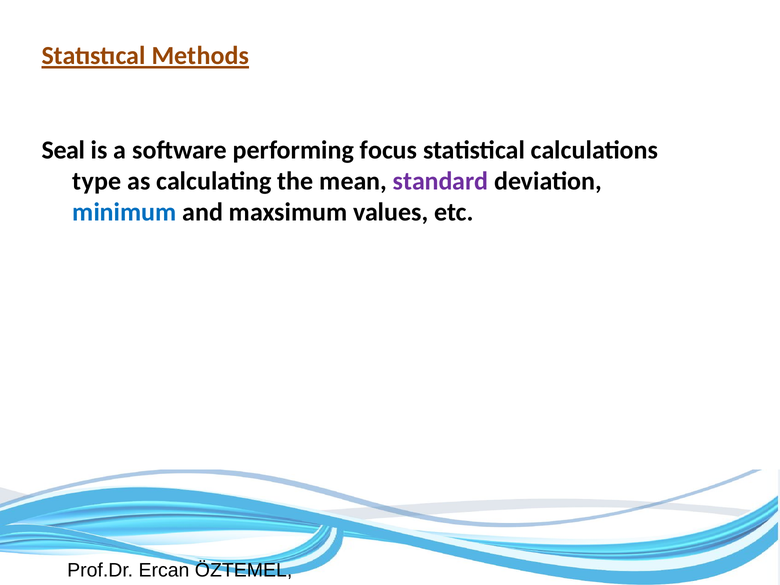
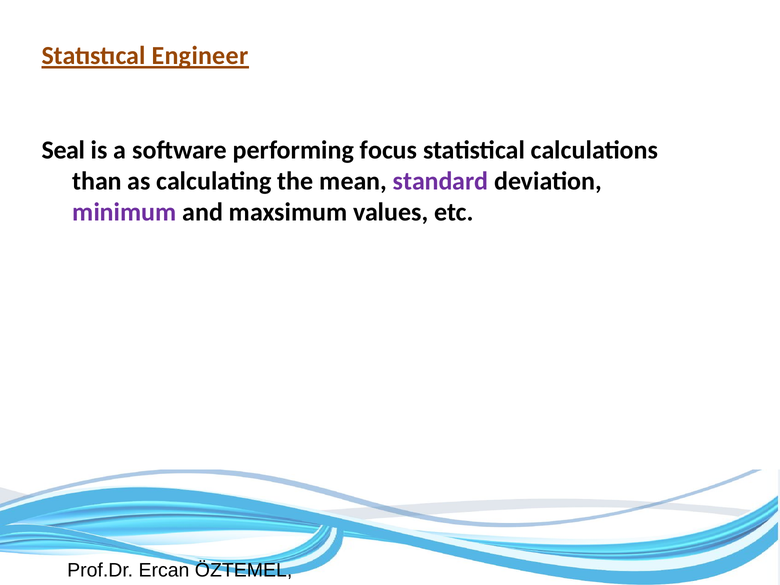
Methods: Methods -> Engineer
type: type -> than
minimum colour: blue -> purple
